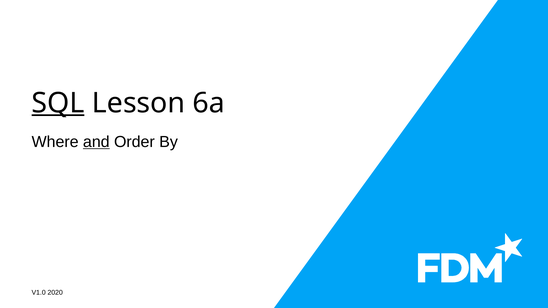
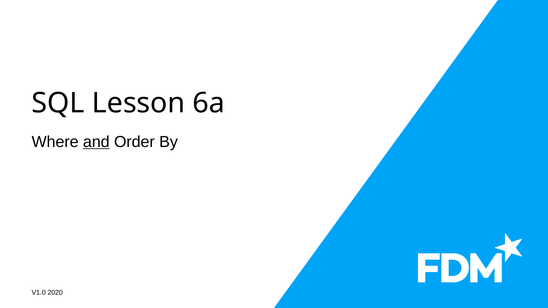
SQL underline: present -> none
